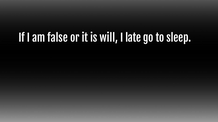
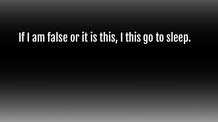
is will: will -> this
I late: late -> this
